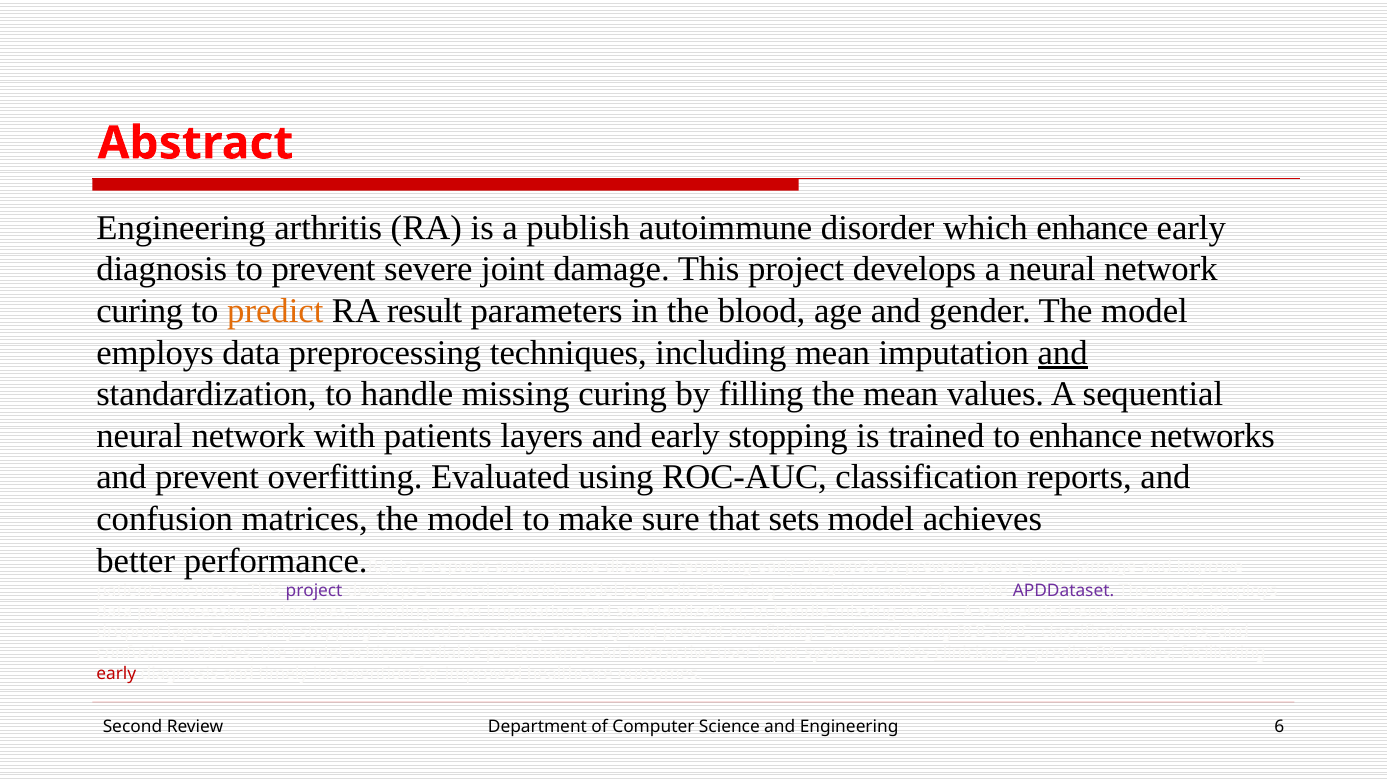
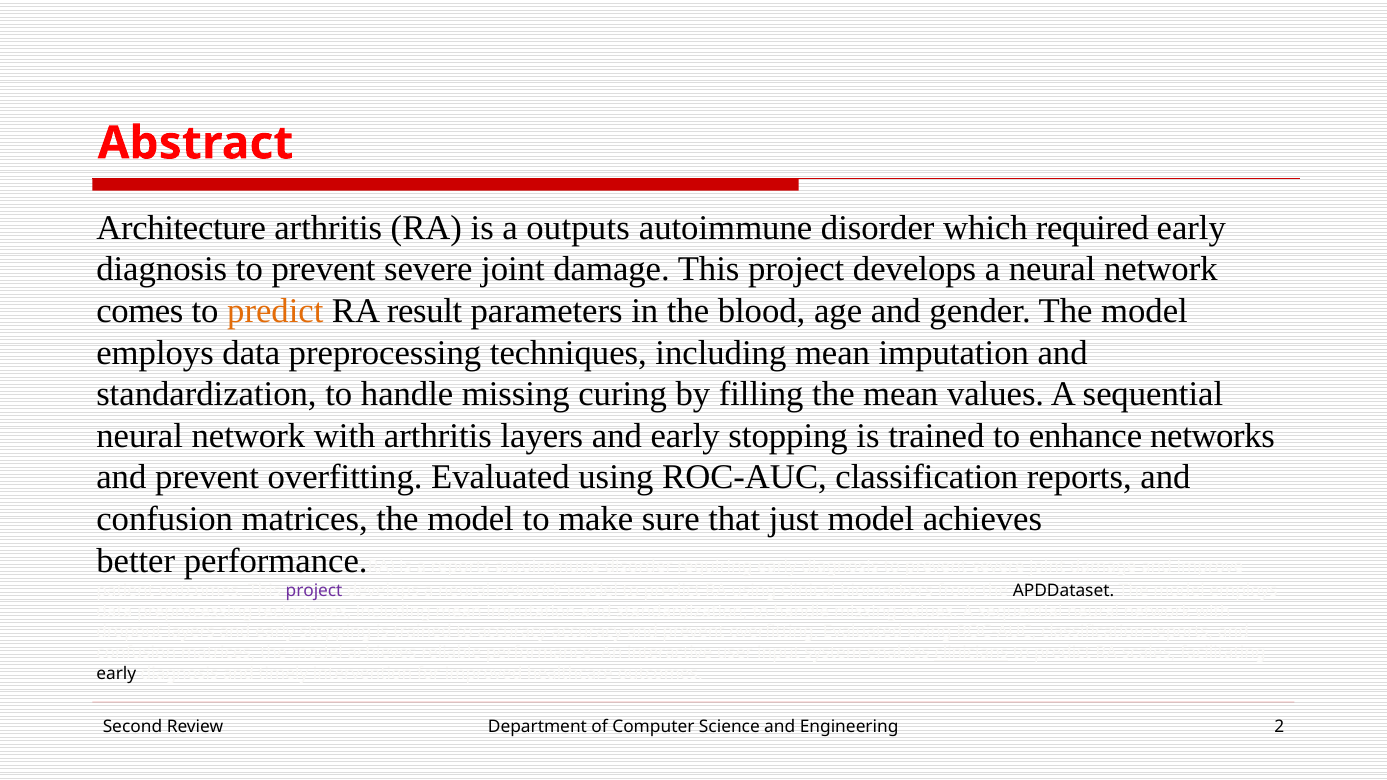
Engineering at (181, 228): Engineering -> Architecture
publish: publish -> outputs
which enhance: enhance -> required
curing at (140, 311): curing -> comes
and at (1063, 353) underline: present -> none
with patients: patients -> arthritis
sets: sets -> just
APDDataset colour: purple -> black
early at (116, 674) colour: red -> black
6: 6 -> 2
